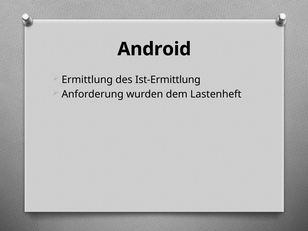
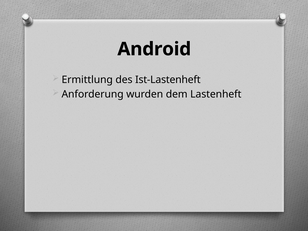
Ist-Ermittlung: Ist-Ermittlung -> Ist-Lastenheft
